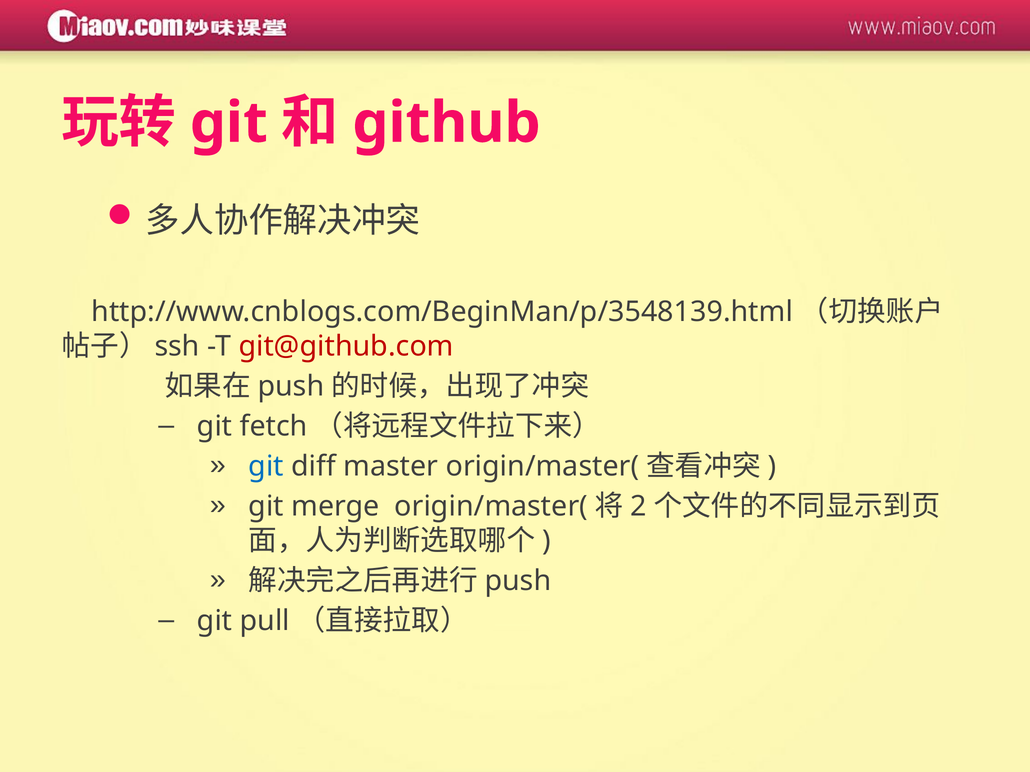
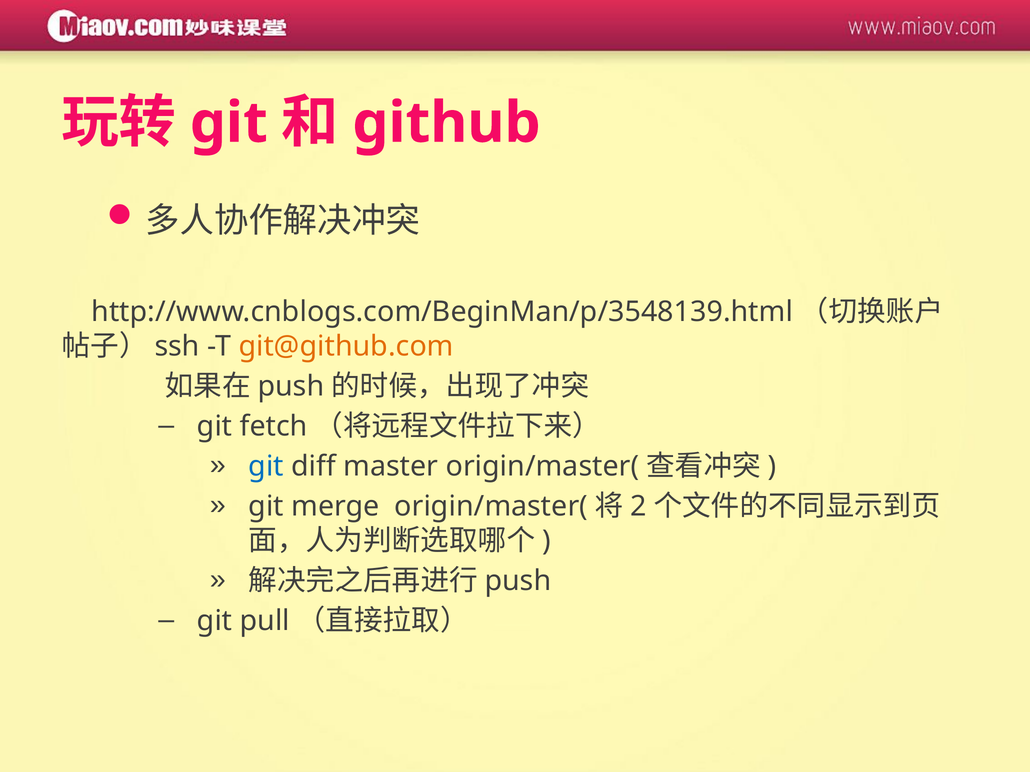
git@github.com colour: red -> orange
